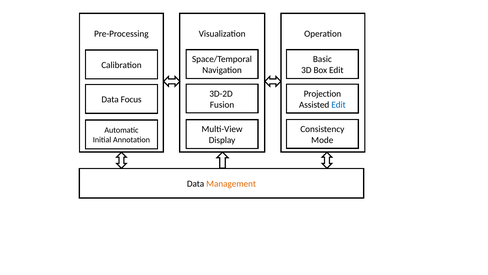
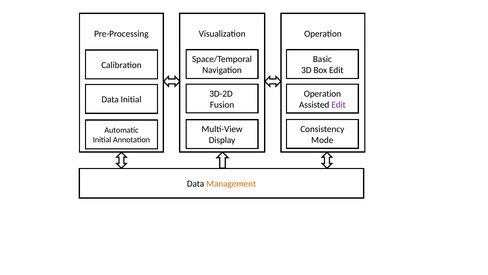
Projection at (322, 94): Projection -> Operation
Data Focus: Focus -> Initial
Edit at (339, 105) colour: blue -> purple
